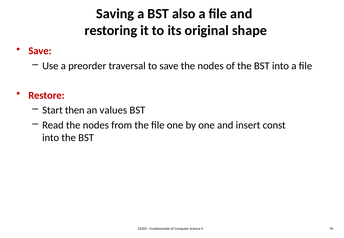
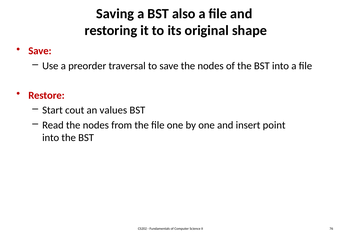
then: then -> cout
const: const -> point
